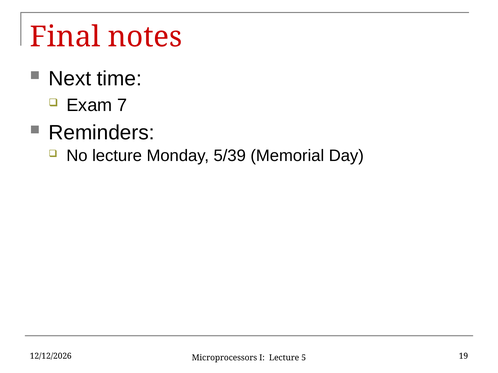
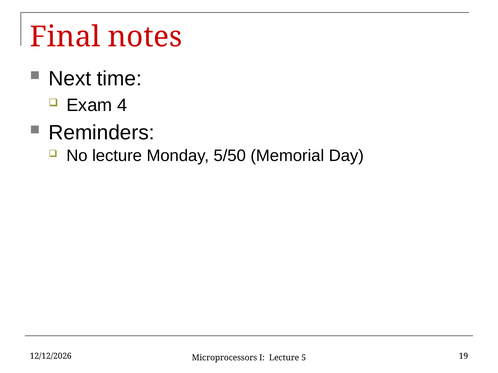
7: 7 -> 4
5/39: 5/39 -> 5/50
